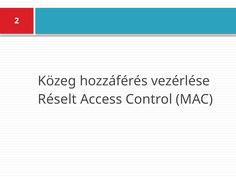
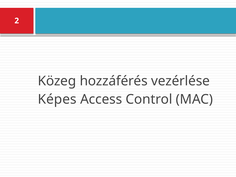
Réselt: Réselt -> Képes
